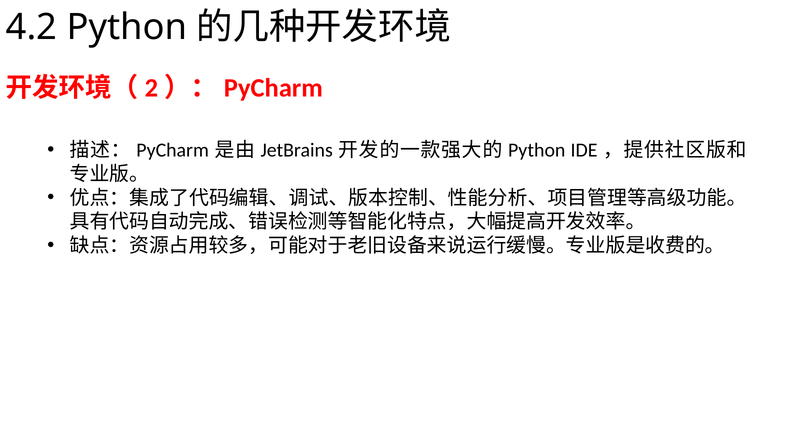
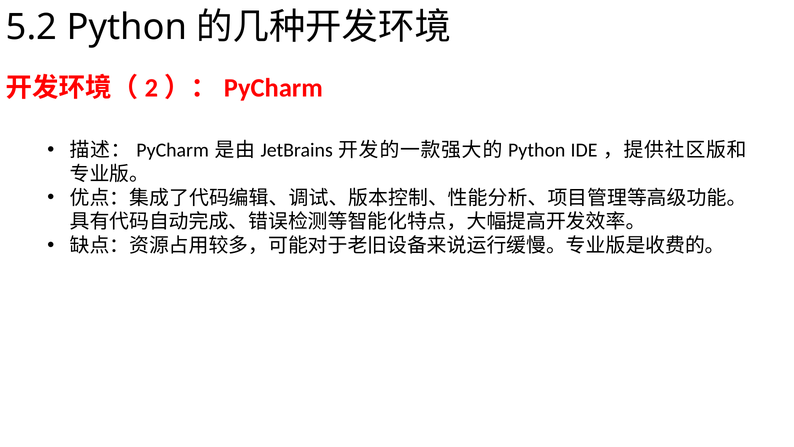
4.2: 4.2 -> 5.2
